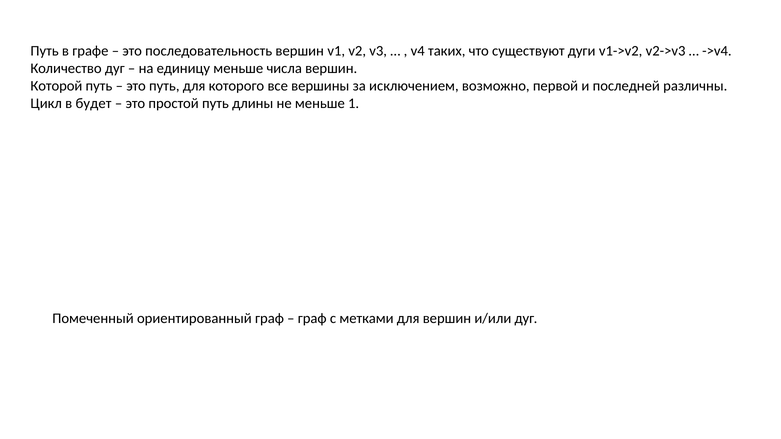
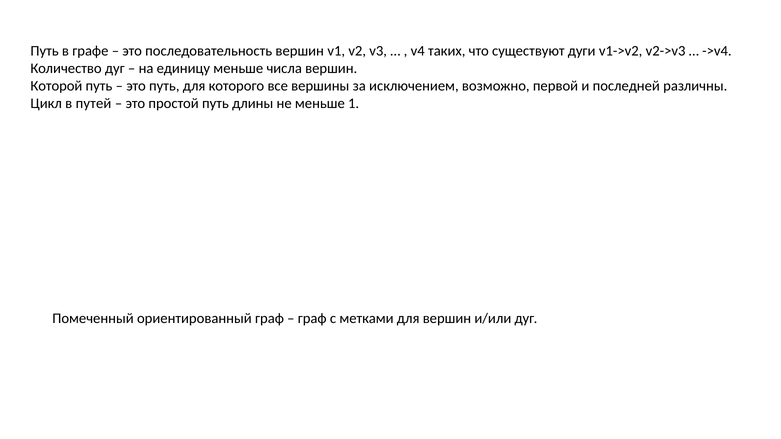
будет: будет -> путей
